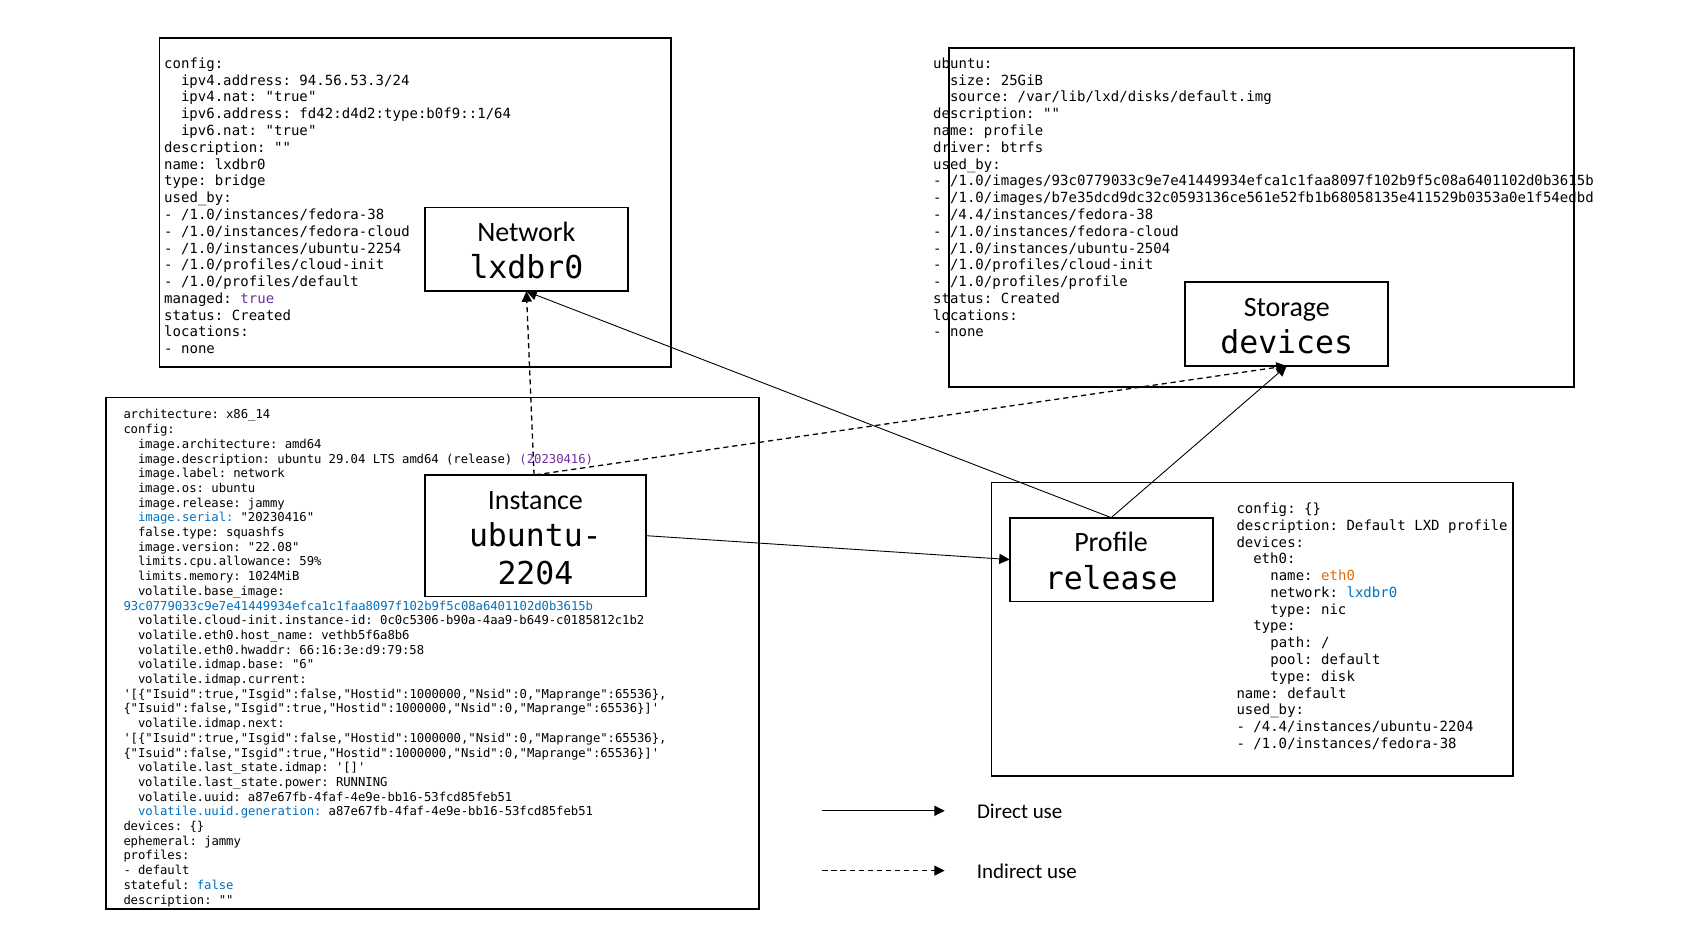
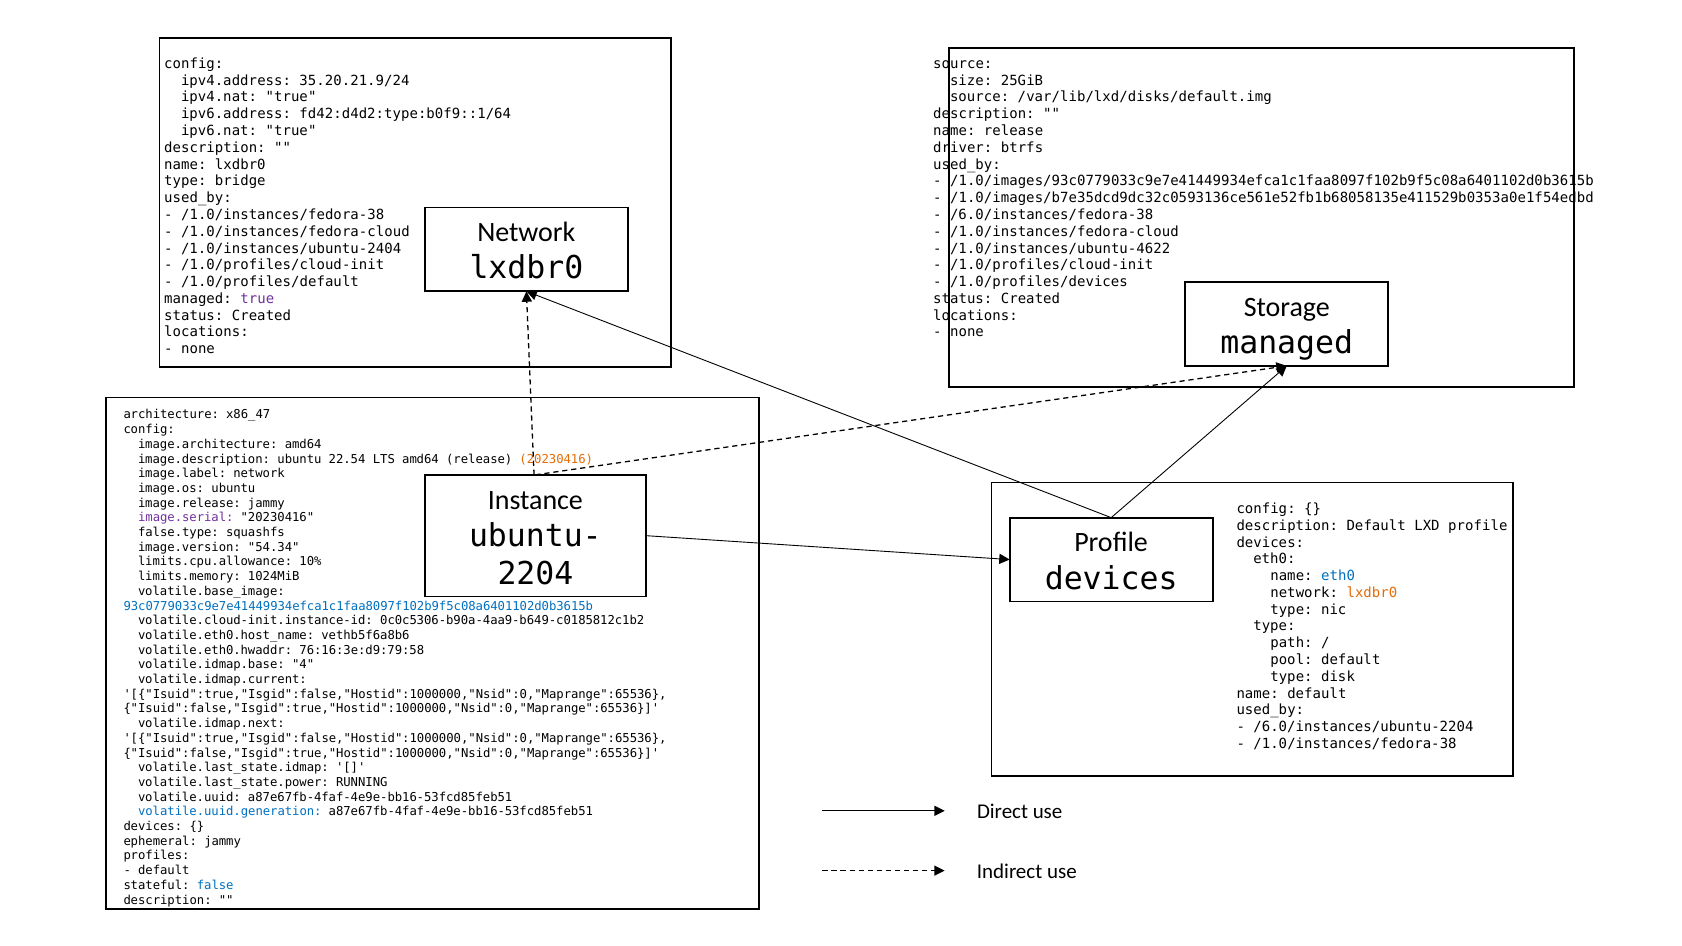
ubuntu at (963, 64): ubuntu -> source
94.56.53.3/24: 94.56.53.3/24 -> 35.20.21.9/24
name profile: profile -> release
/4.4/instances/fedora-38: /4.4/instances/fedora-38 -> /6.0/instances/fedora-38
/1.0/instances/ubuntu-2254: /1.0/instances/ubuntu-2254 -> /1.0/instances/ubuntu-2404
/1.0/instances/ubuntu-2504: /1.0/instances/ubuntu-2504 -> /1.0/instances/ubuntu-4622
/1.0/profiles/profile: /1.0/profiles/profile -> /1.0/profiles/devices
devices at (1287, 343): devices -> managed
x86_14: x86_14 -> x86_47
29.04: 29.04 -> 22.54
20230416 at (556, 459) colour: purple -> orange
image.serial colour: blue -> purple
22.08: 22.08 -> 54.34
59%: 59% -> 10%
release at (1111, 579): release -> devices
eth0 at (1338, 576) colour: orange -> blue
lxdbr0 at (1372, 593) colour: blue -> orange
66:16:3e:d9:79:58: 66:16:3e:d9:79:58 -> 76:16:3e:d9:79:58
6: 6 -> 4
/4.4/instances/ubuntu-2204: /4.4/instances/ubuntu-2204 -> /6.0/instances/ubuntu-2204
